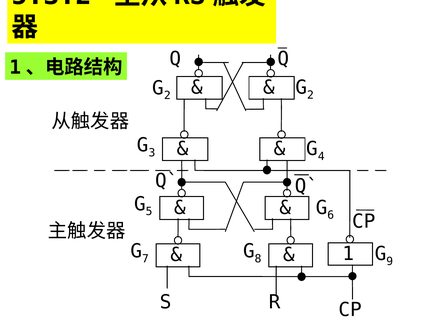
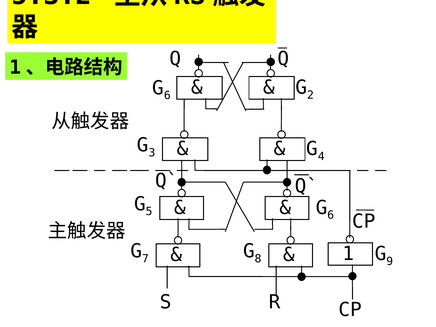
2 at (167, 96): 2 -> 6
